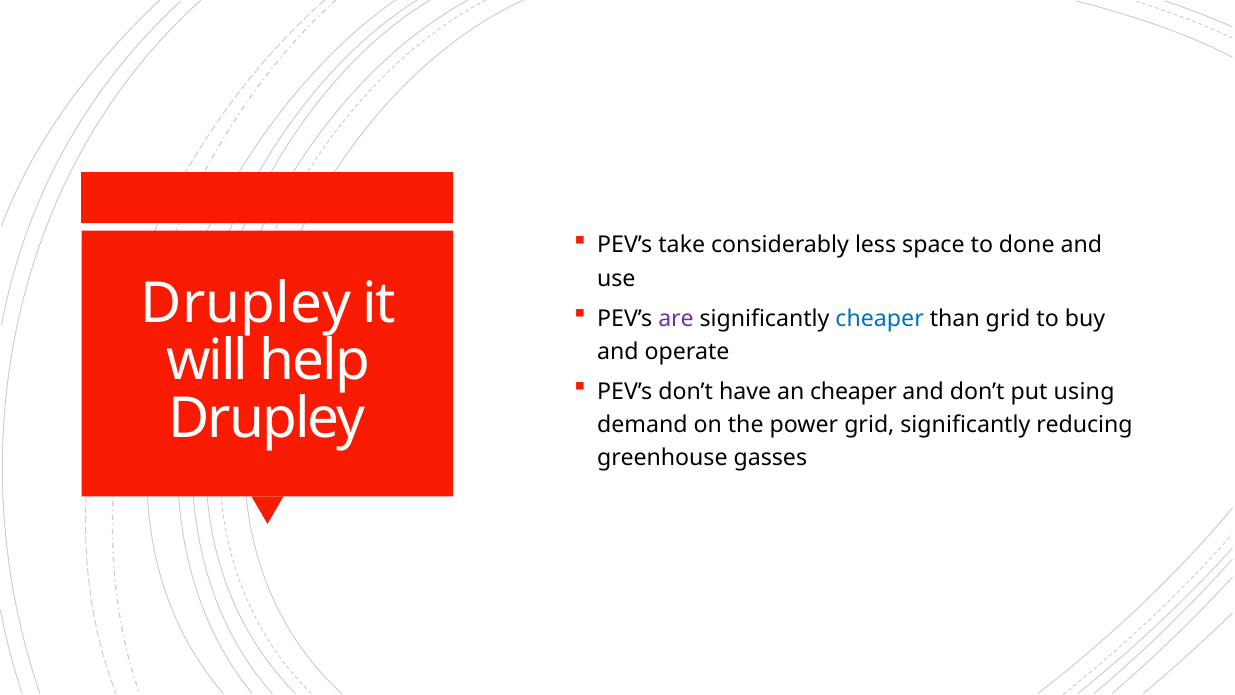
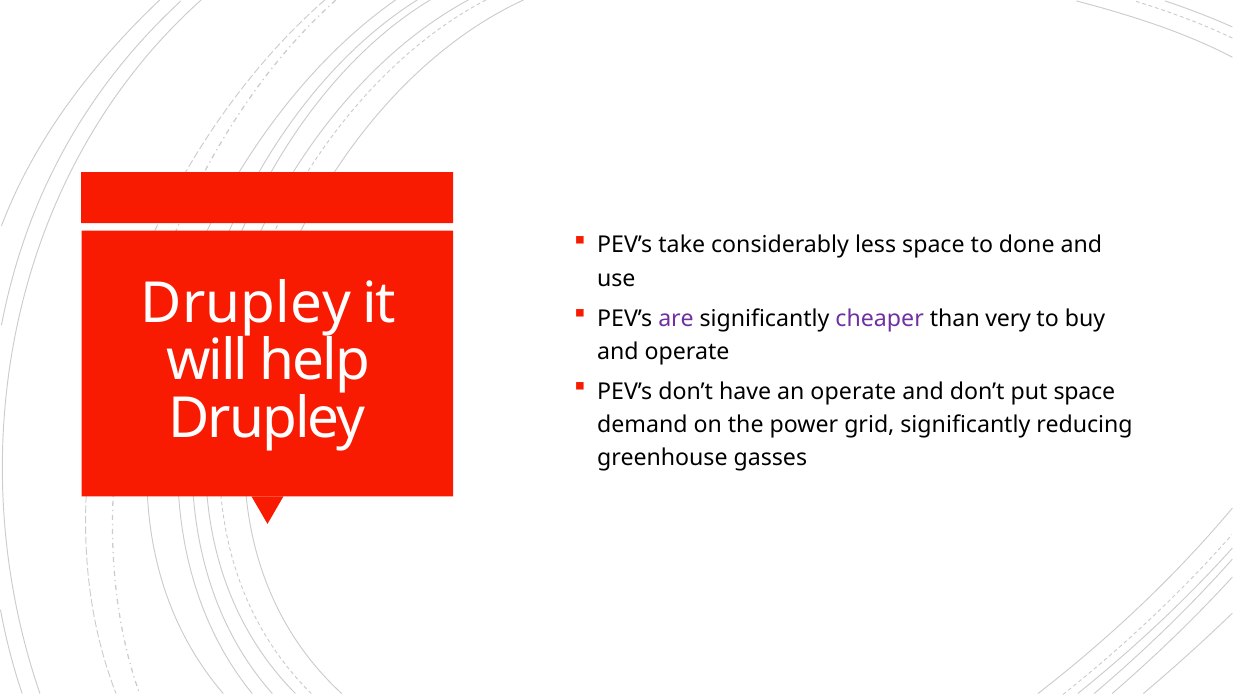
cheaper at (880, 318) colour: blue -> purple
than grid: grid -> very
an cheaper: cheaper -> operate
put using: using -> space
